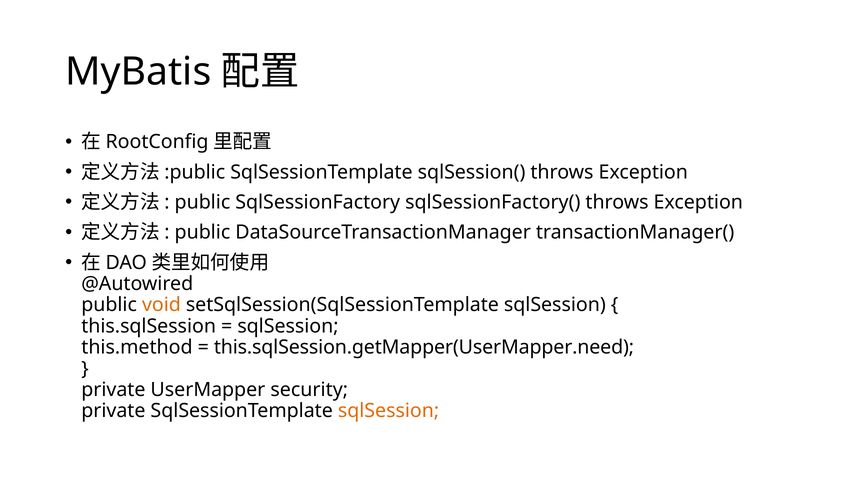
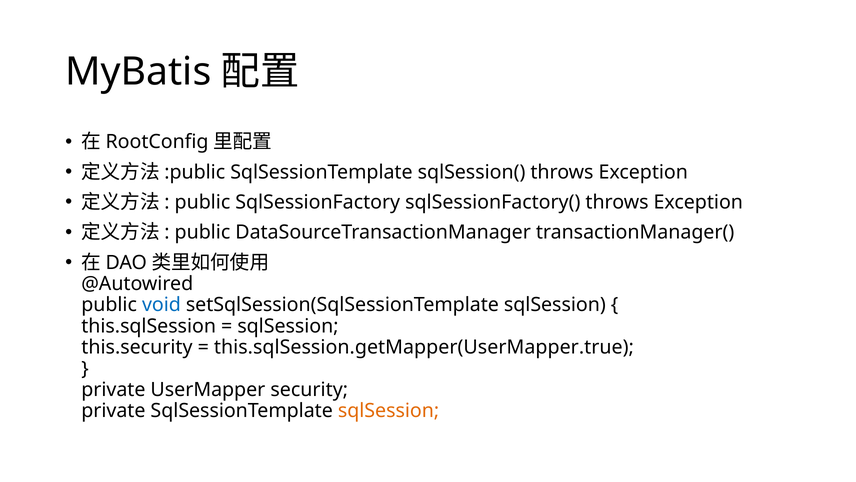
void colour: orange -> blue
this.method: this.method -> this.security
this.sqlSession.getMapper(UserMapper.need: this.sqlSession.getMapper(UserMapper.need -> this.sqlSession.getMapper(UserMapper.true
